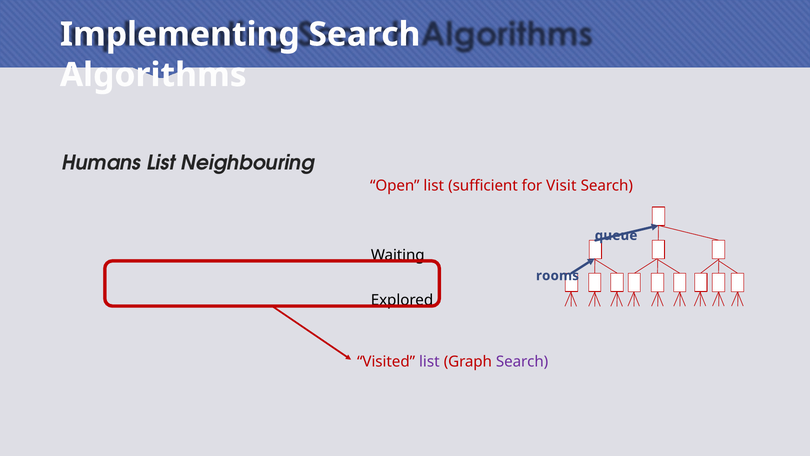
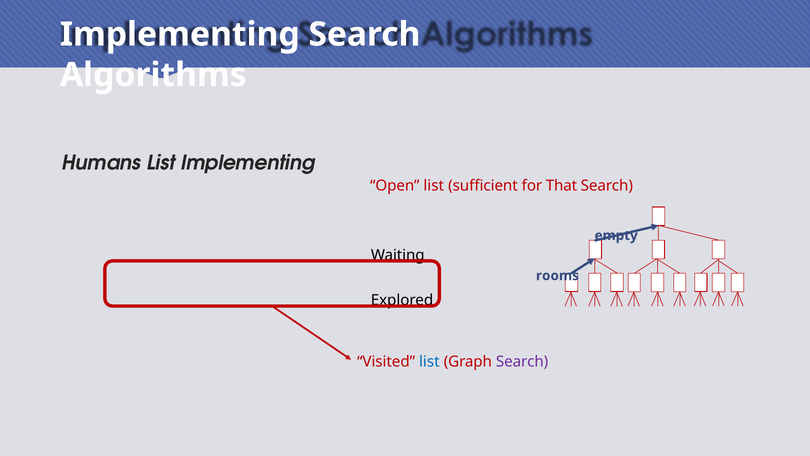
List Neighbouring: Neighbouring -> Implementing
Visit: Visit -> That
queue: queue -> empty
list at (429, 361) colour: purple -> blue
